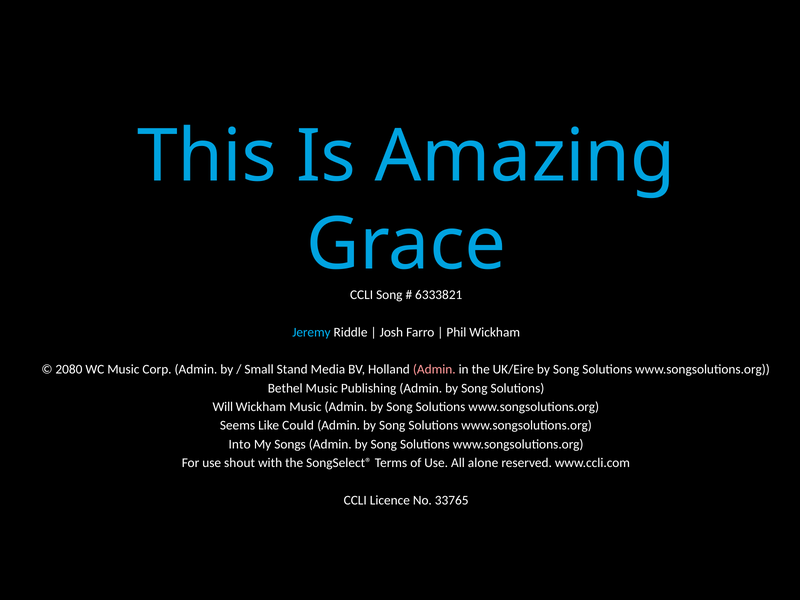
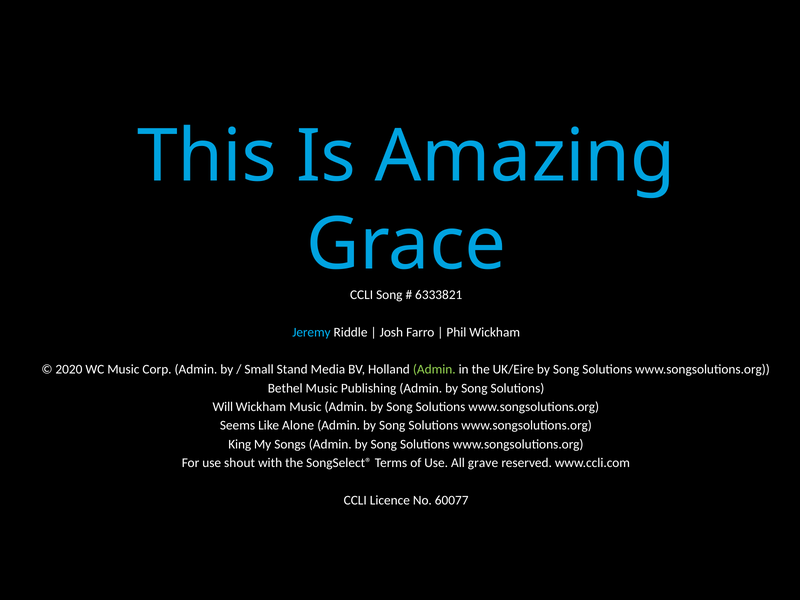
2080: 2080 -> 2020
Admin at (434, 369) colour: pink -> light green
Could: Could -> Alone
Into: Into -> King
alone: alone -> grave
33765: 33765 -> 60077
